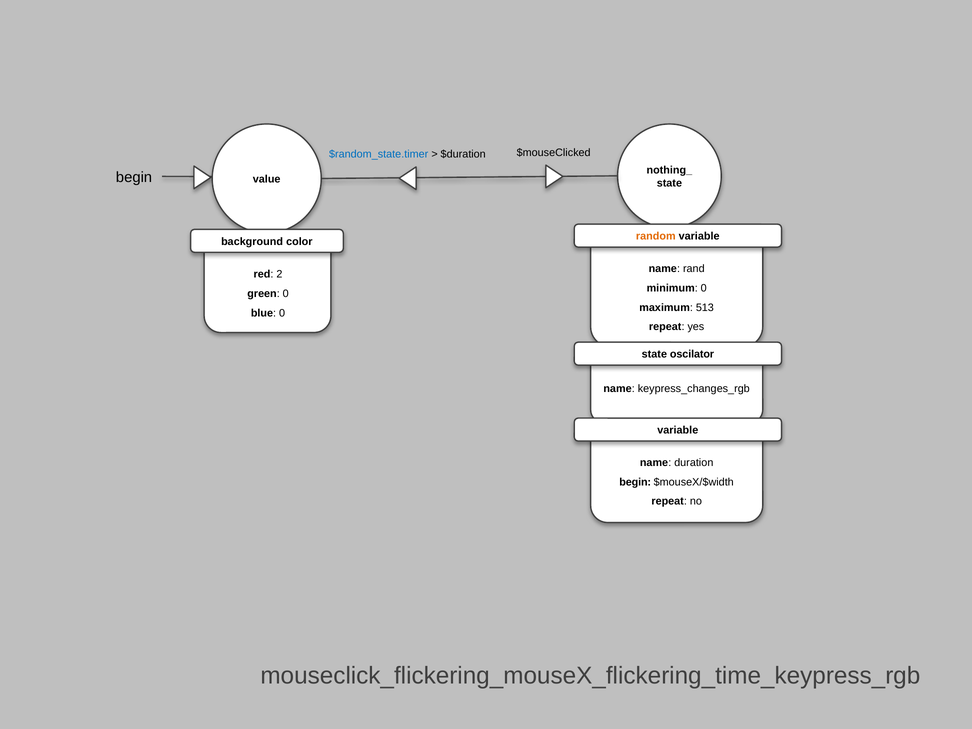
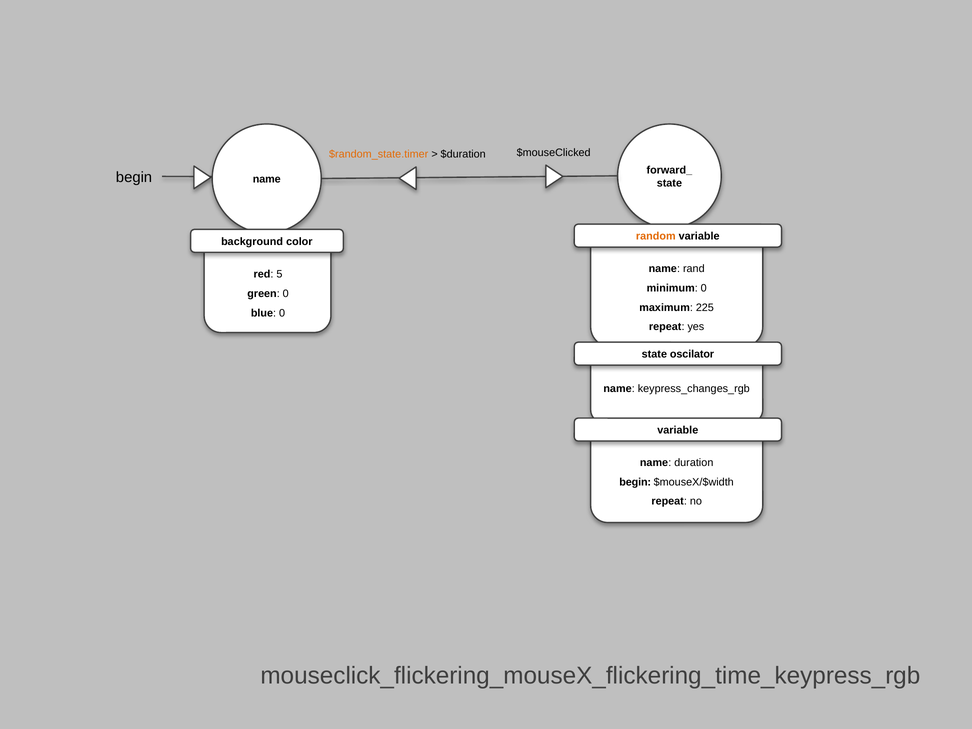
$random_state.timer colour: blue -> orange
nothing_: nothing_ -> forward_
begin value: value -> name
2: 2 -> 5
513: 513 -> 225
